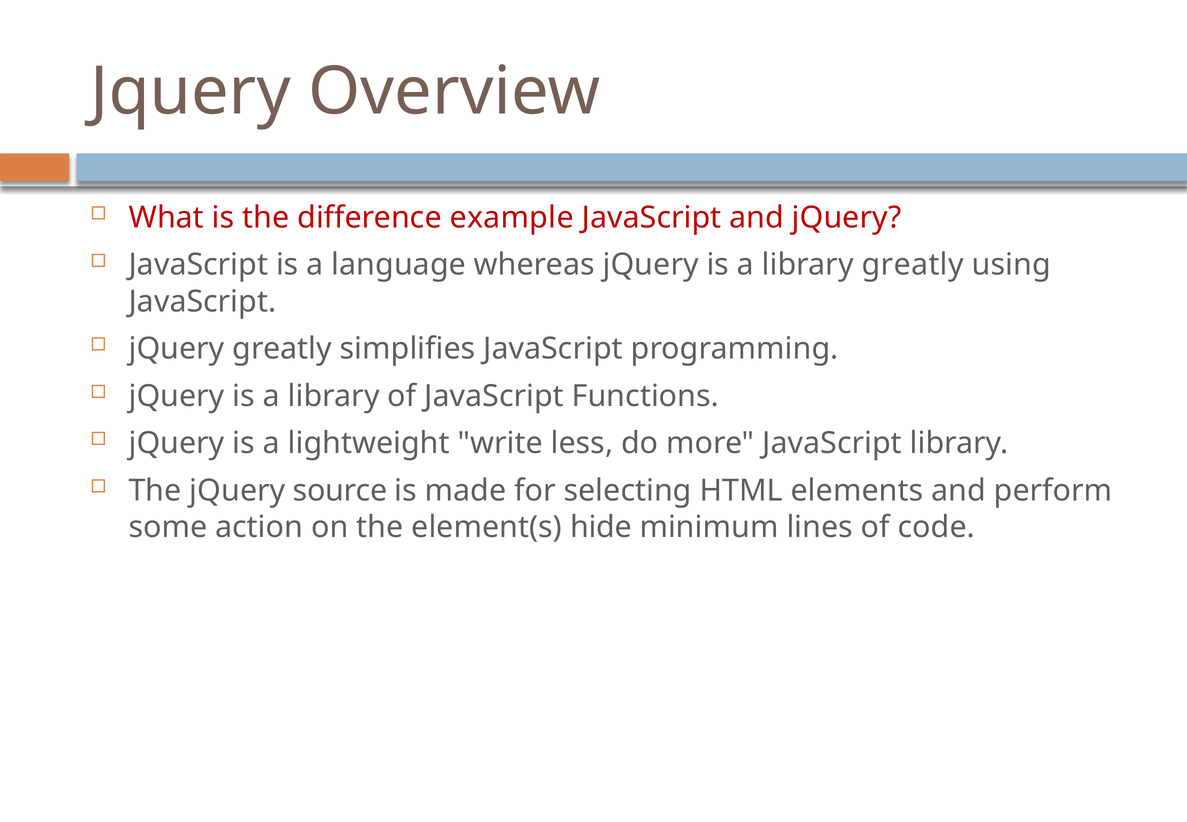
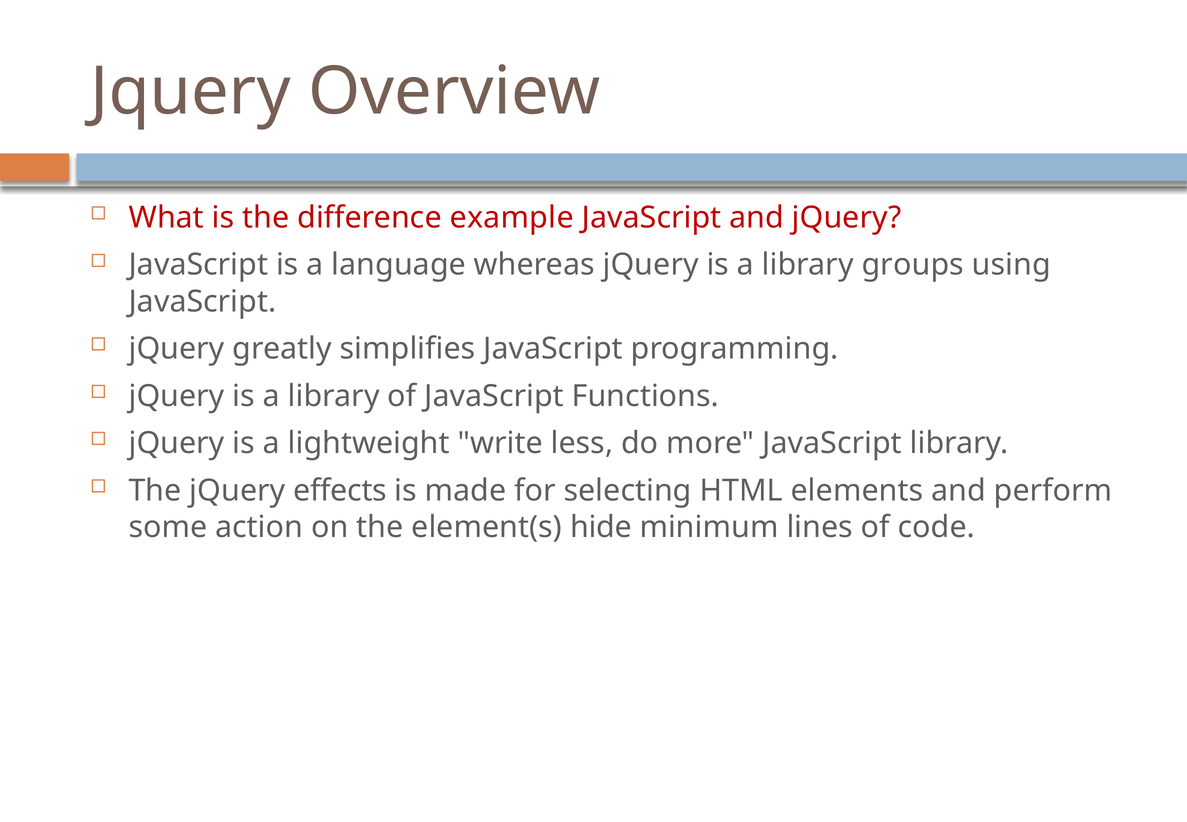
library greatly: greatly -> groups
source: source -> effects
